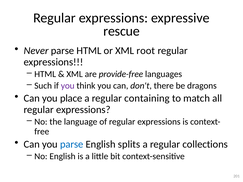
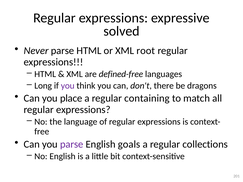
rescue: rescue -> solved
provide-free: provide-free -> defined-free
Such: Such -> Long
parse at (72, 144) colour: blue -> purple
splits: splits -> goals
